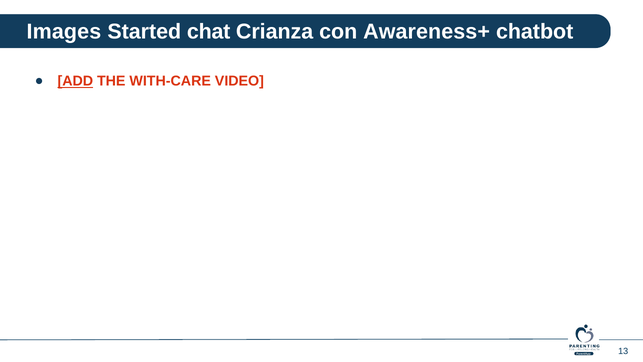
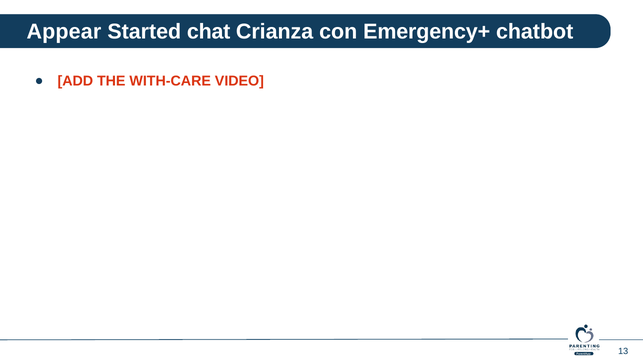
Images: Images -> Appear
Awareness+: Awareness+ -> Emergency+
ADD underline: present -> none
